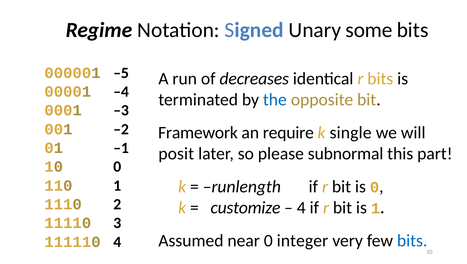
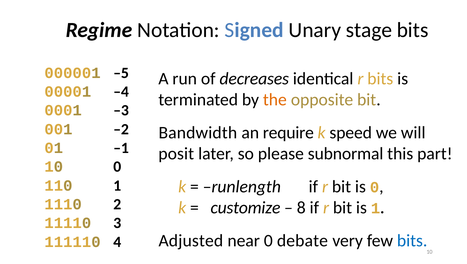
some: some -> stage
the colour: blue -> orange
Framework: Framework -> Bandwidth
single: single -> speed
4 at (301, 207): 4 -> 8
Assumed: Assumed -> Adjusted
integer: integer -> debate
